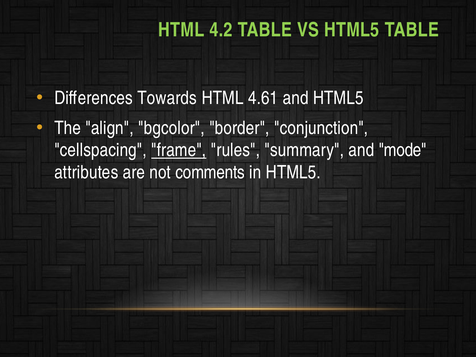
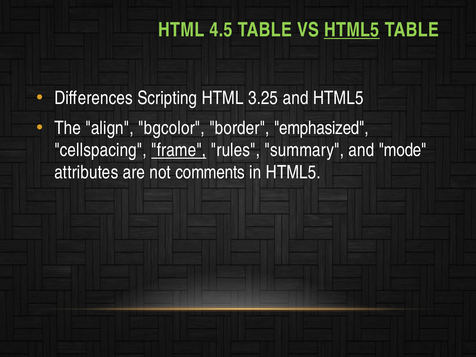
4.2: 4.2 -> 4.5
HTML5 at (352, 30) underline: none -> present
Towards: Towards -> Scripting
4.61: 4.61 -> 3.25
conjunction: conjunction -> emphasized
